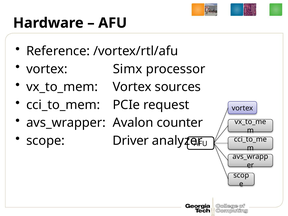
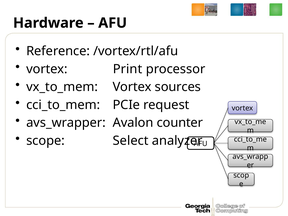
Simx: Simx -> Print
Driver: Driver -> Select
